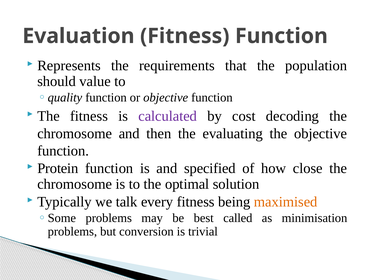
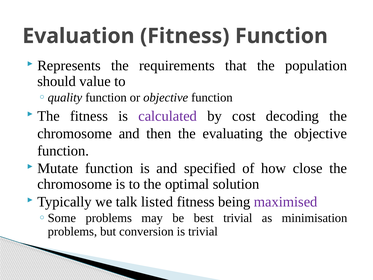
Protein: Protein -> Mutate
every: every -> listed
maximised colour: orange -> purple
best called: called -> trivial
